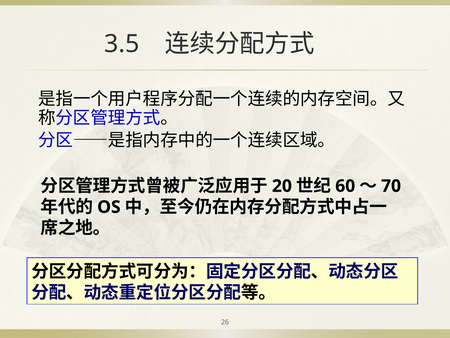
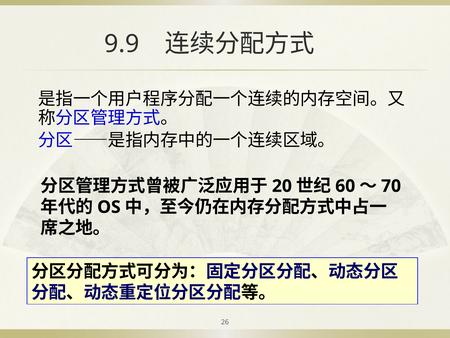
3.5: 3.5 -> 9.9
